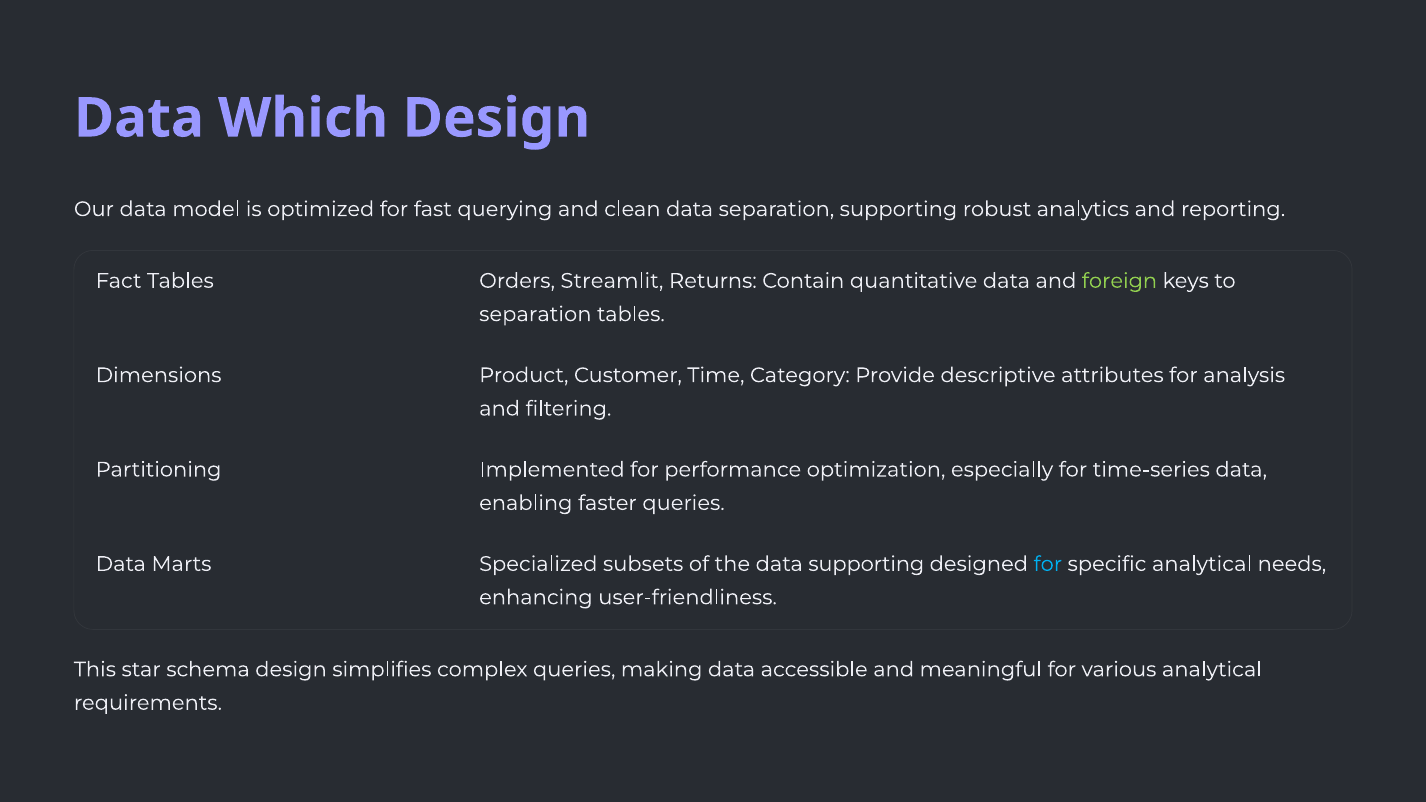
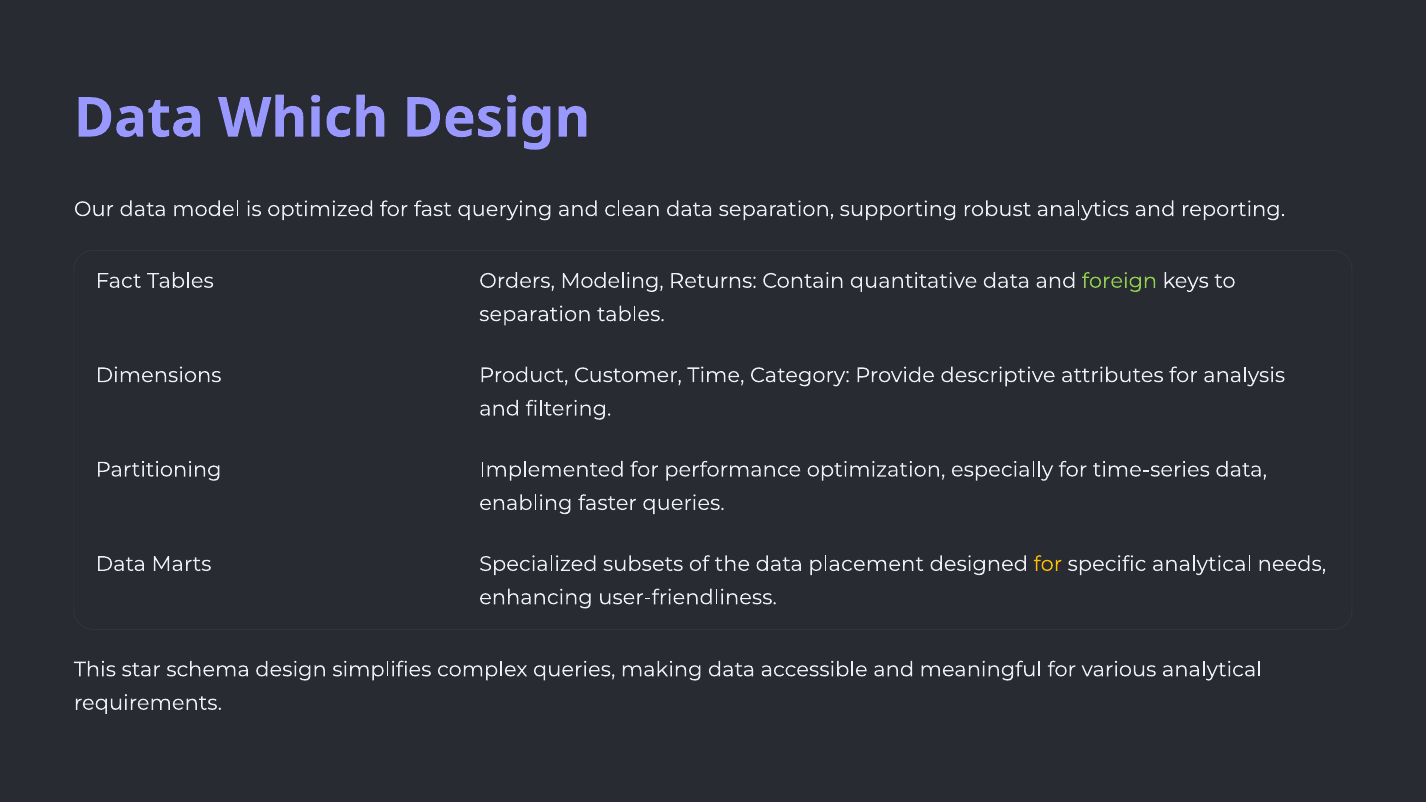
Streamlit: Streamlit -> Modeling
data supporting: supporting -> placement
for at (1048, 564) colour: light blue -> yellow
